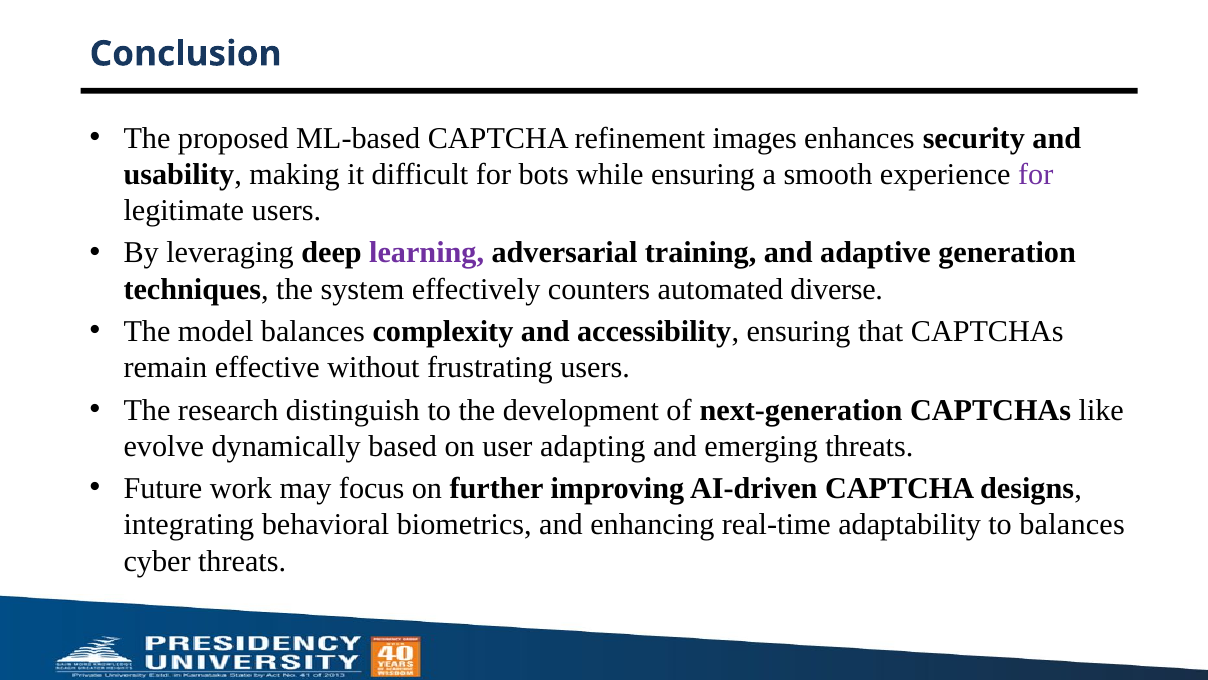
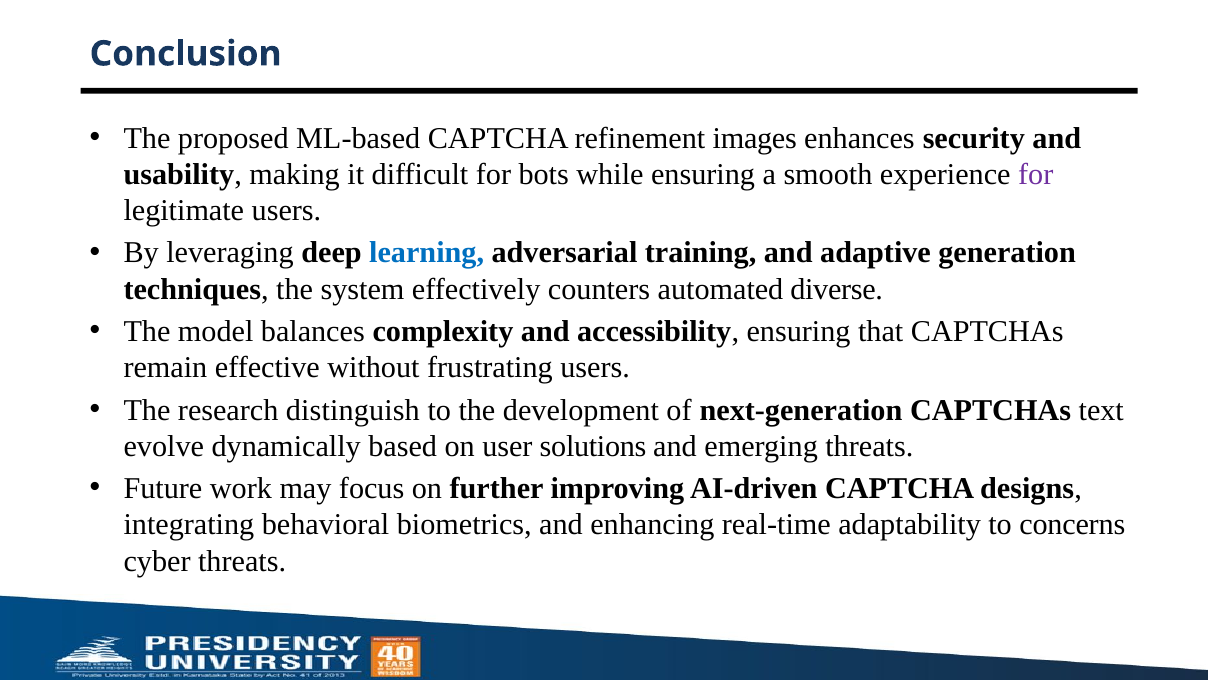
learning colour: purple -> blue
like: like -> text
adapting: adapting -> solutions
to balances: balances -> concerns
